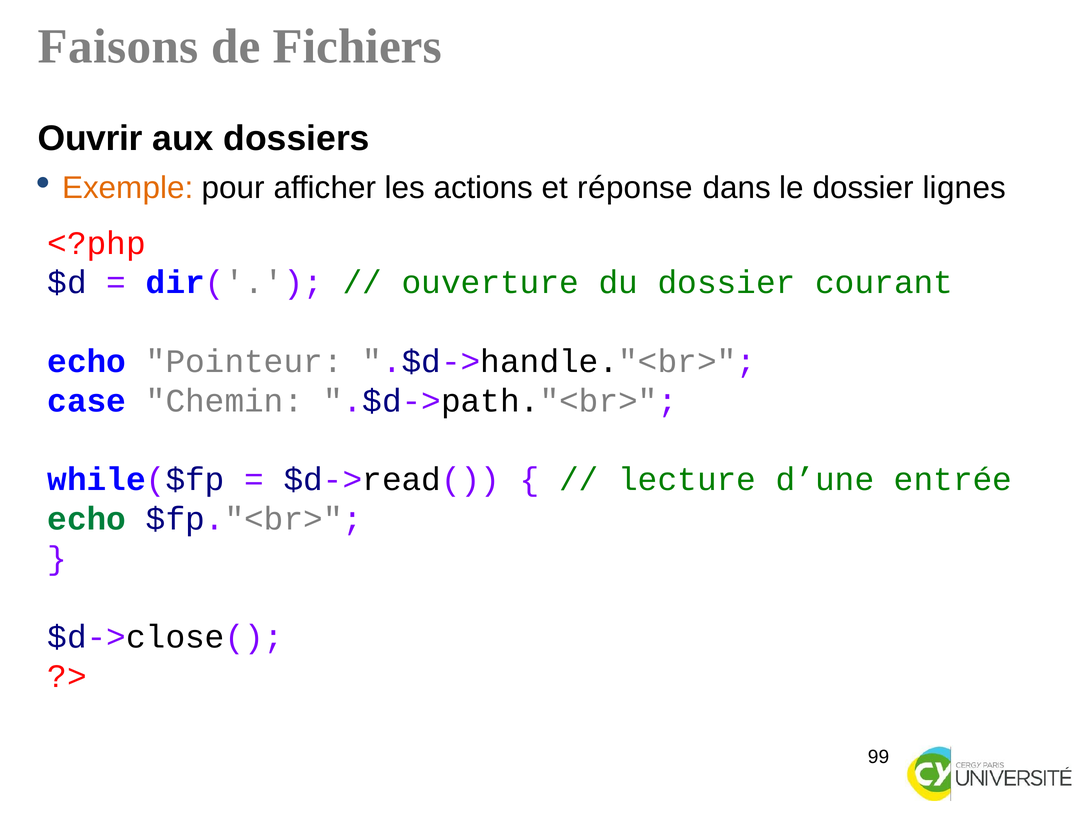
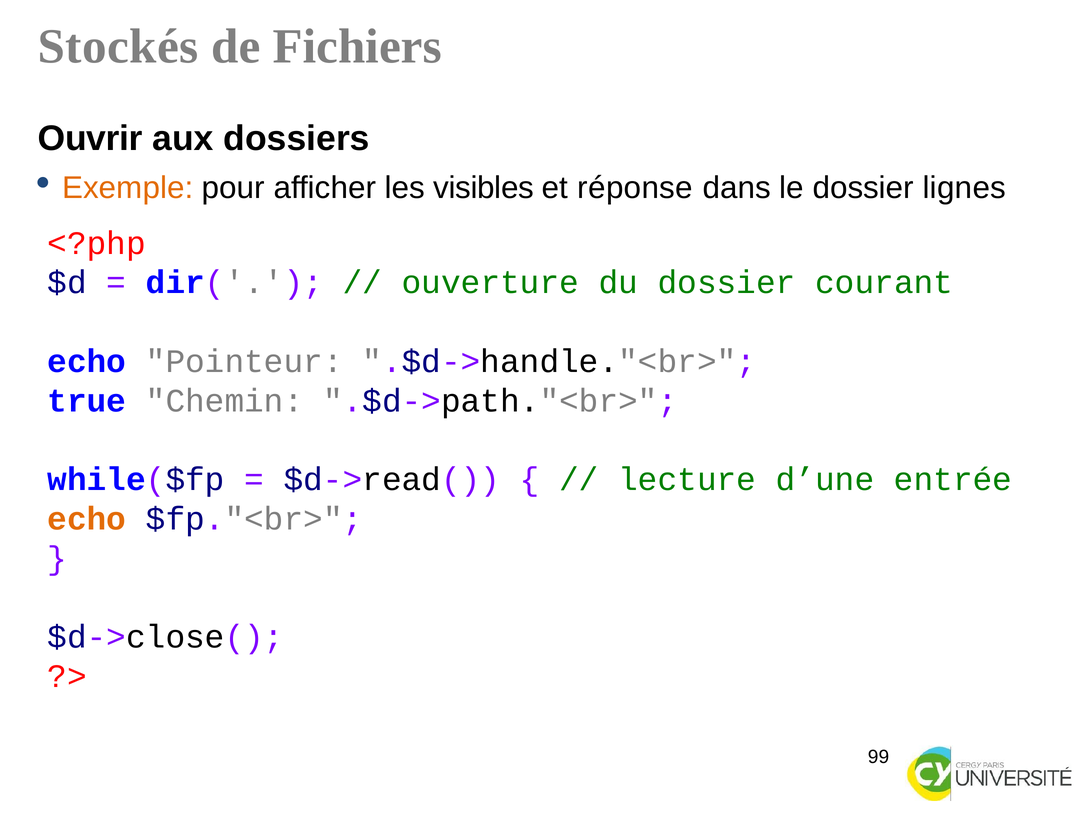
Faisons: Faisons -> Stockés
actions: actions -> visibles
case: case -> true
echo at (87, 519) colour: green -> orange
